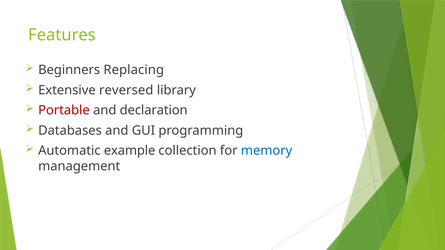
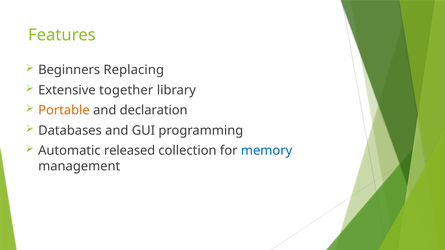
reversed: reversed -> together
Portable colour: red -> orange
example: example -> released
